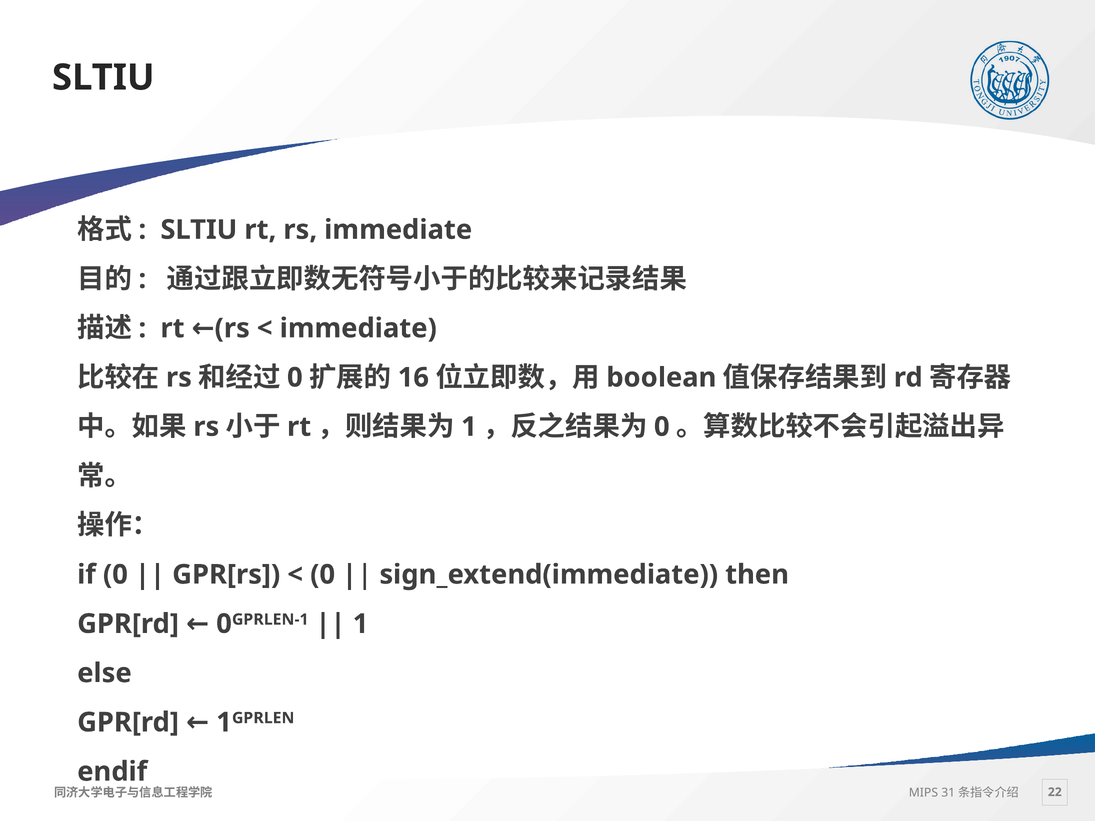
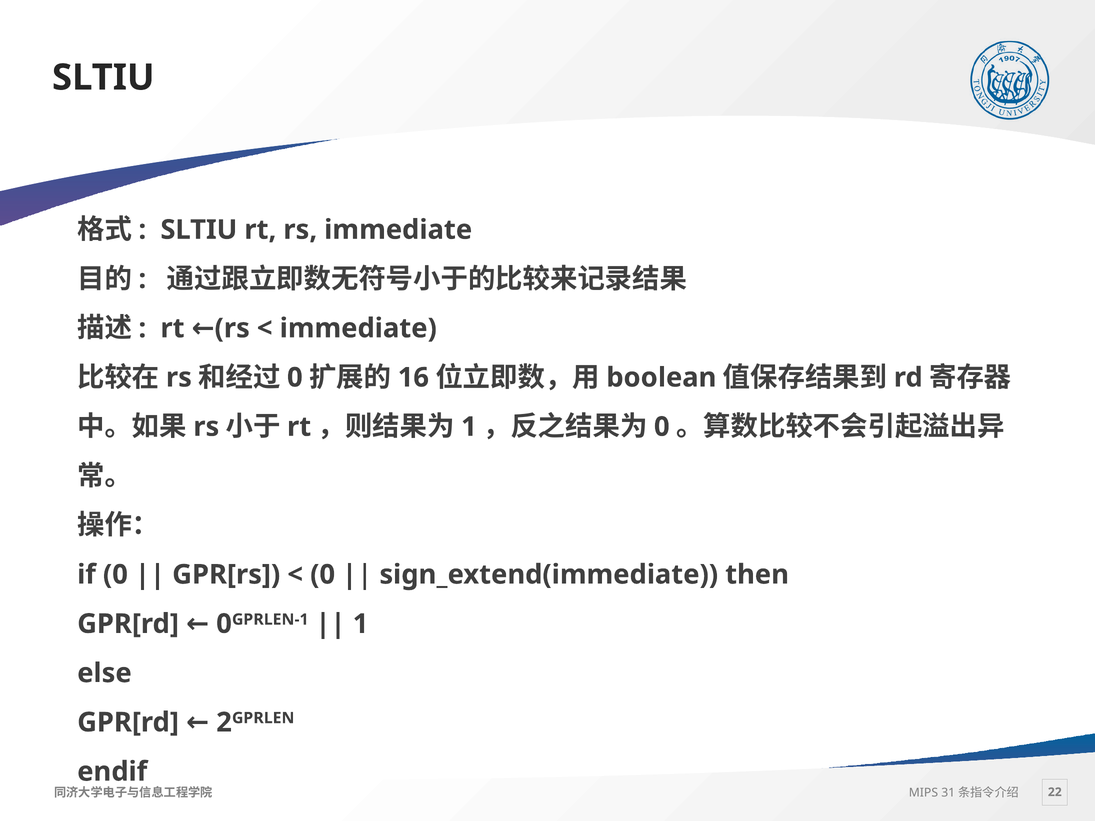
GPR[rd 1: 1 -> 2
